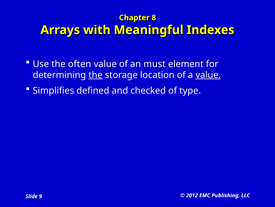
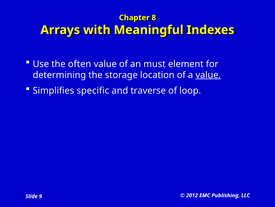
the at (95, 75) underline: present -> none
defined: defined -> specific
checked: checked -> traverse
type: type -> loop
